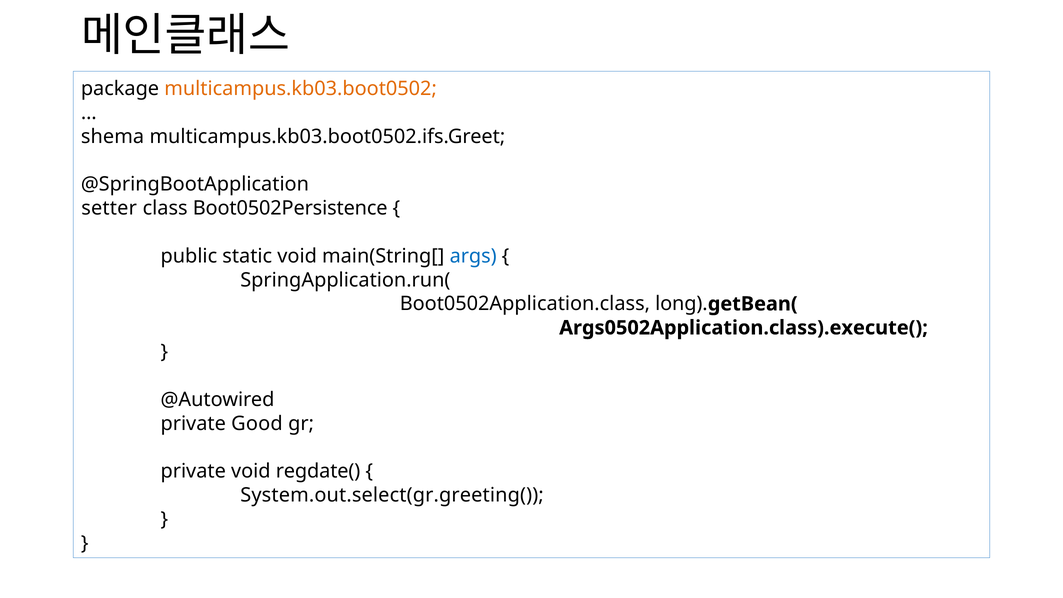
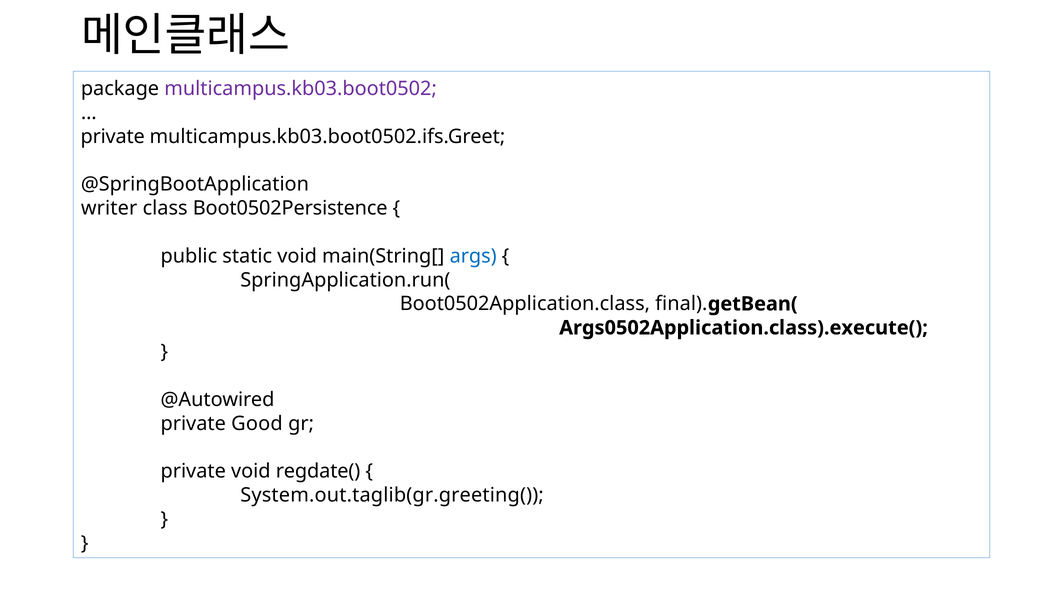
multicampus.kb03.boot0502 colour: orange -> purple
shema at (113, 136): shema -> private
setter: setter -> writer
long: long -> final
System.out.select(gr.greeting(: System.out.select(gr.greeting( -> System.out.taglib(gr.greeting(
